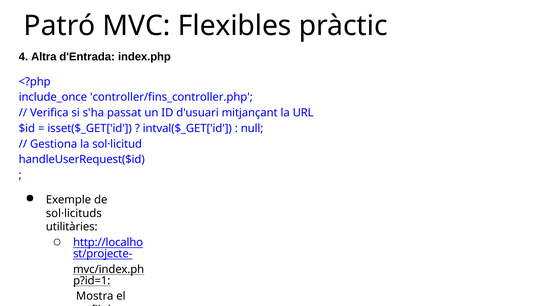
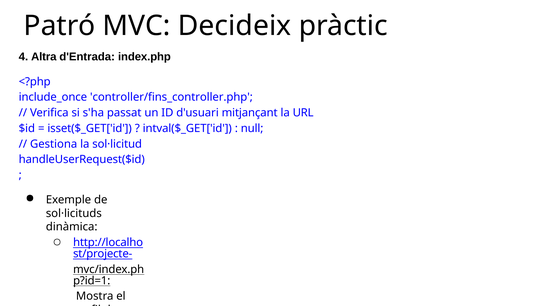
Flexibles: Flexibles -> Decideix
utilitàries: utilitàries -> dinàmica
